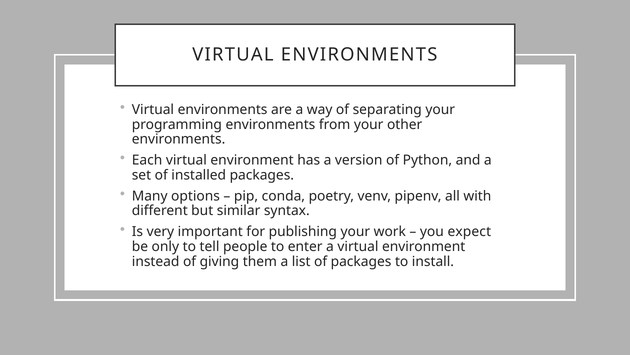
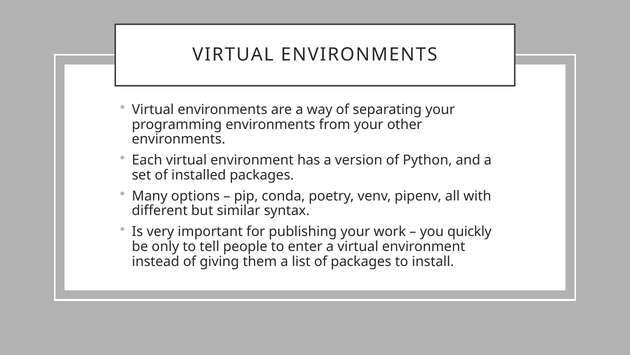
expect: expect -> quickly
